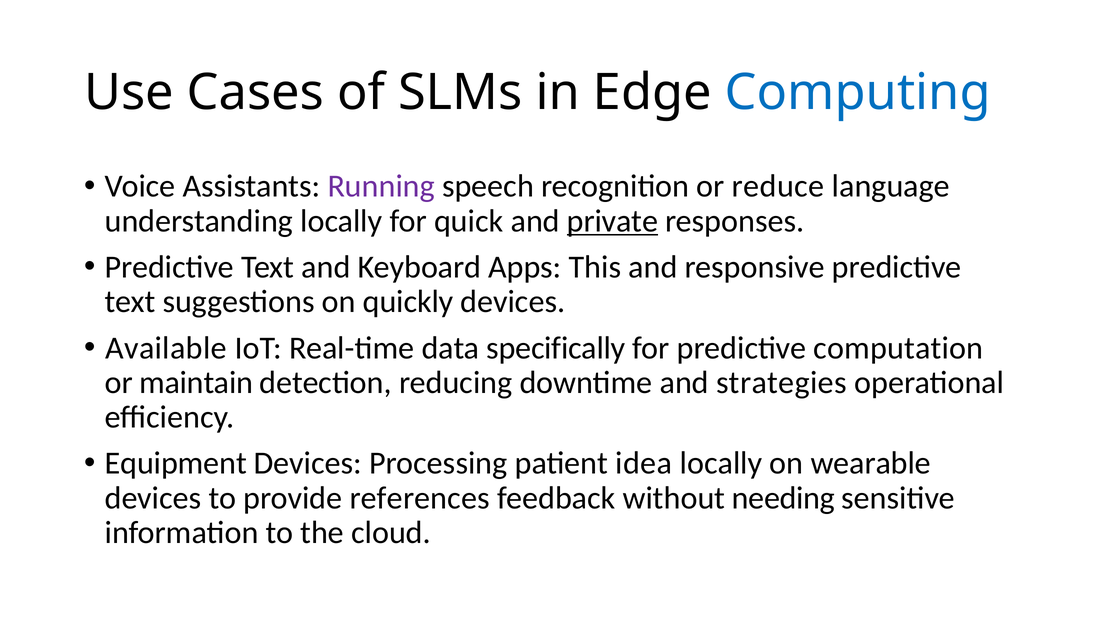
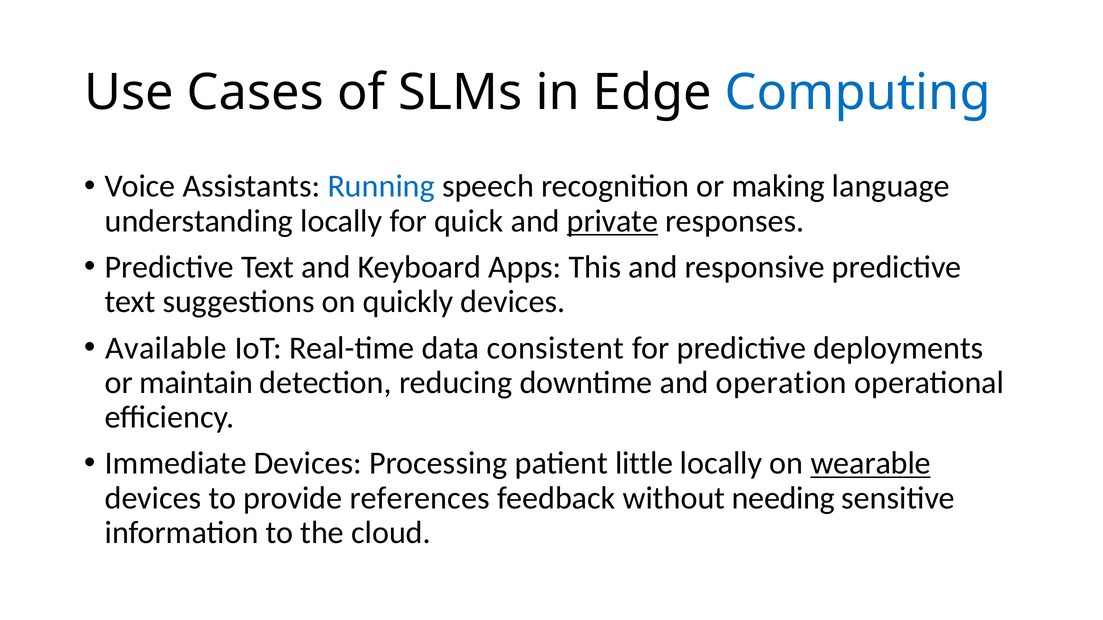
Running colour: purple -> blue
reduce: reduce -> making
specifically: specifically -> consistent
computation: computation -> deployments
strategies: strategies -> operation
Equipment: Equipment -> Immediate
idea: idea -> little
wearable underline: none -> present
